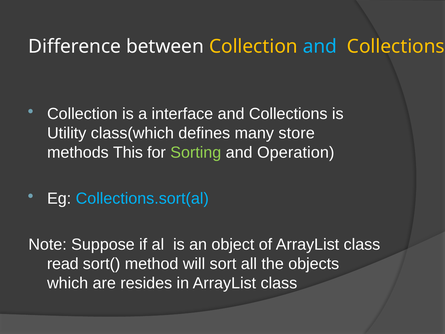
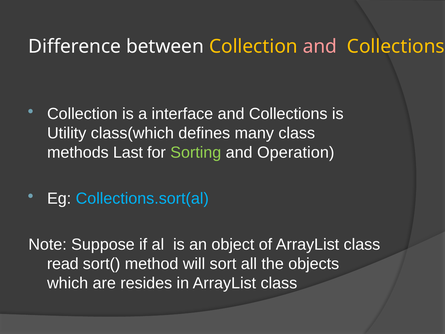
and at (320, 47) colour: light blue -> pink
many store: store -> class
This: This -> Last
